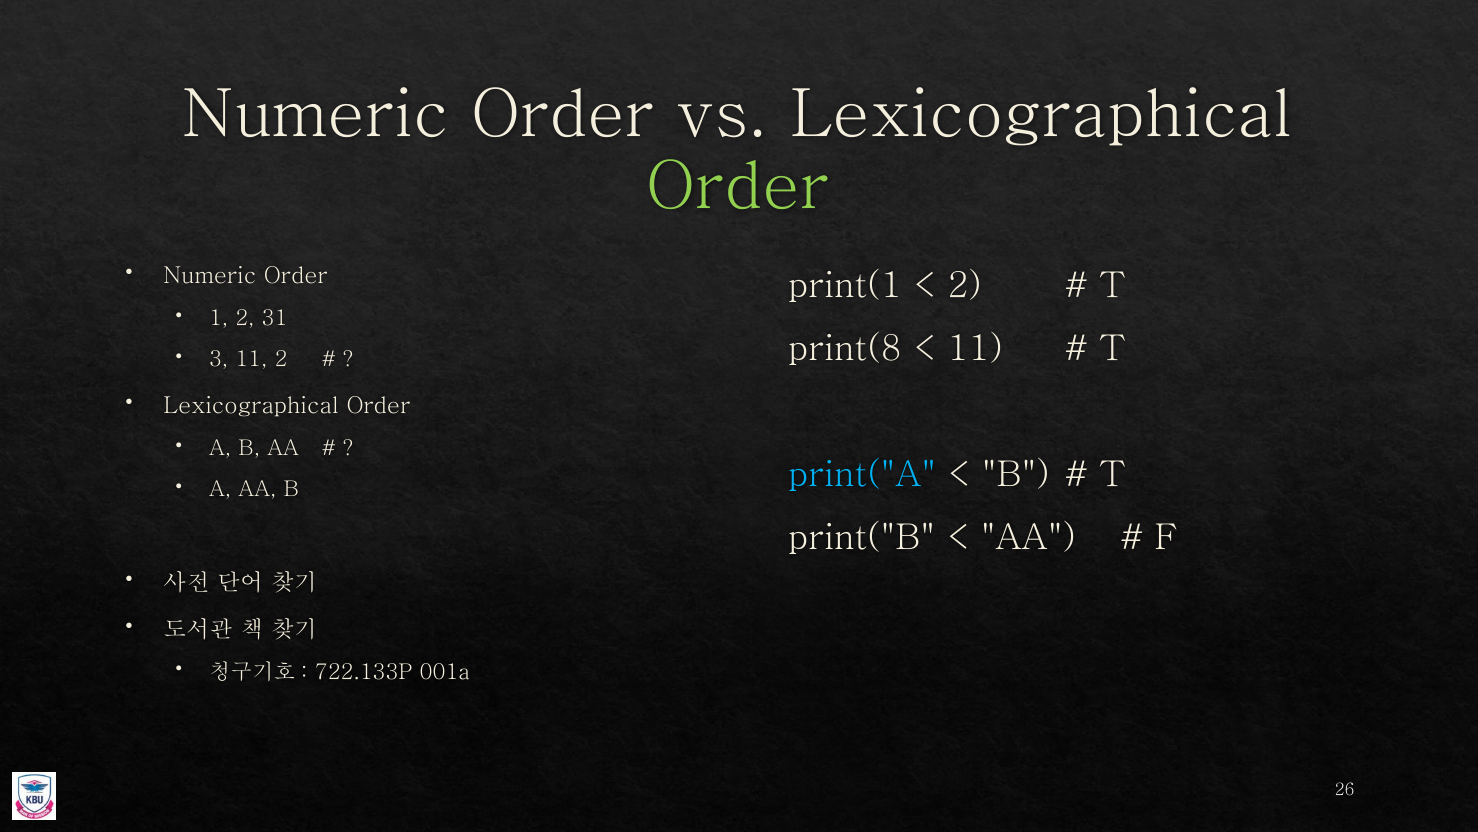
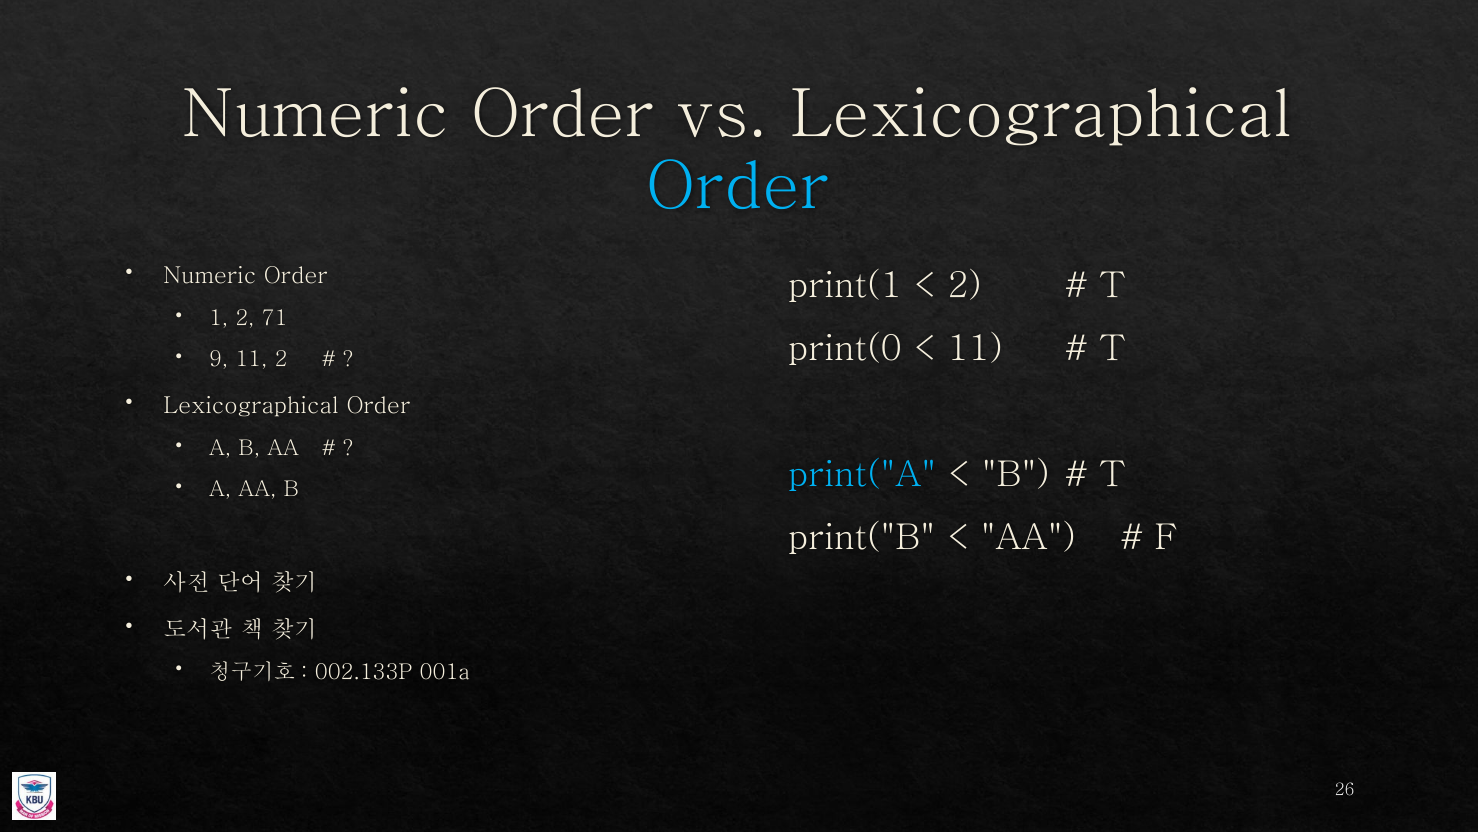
Order at (738, 186) colour: light green -> light blue
31: 31 -> 71
print(8: print(8 -> print(0
3: 3 -> 9
722.133P: 722.133P -> 002.133P
